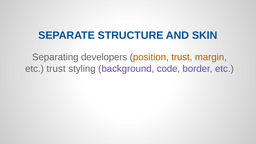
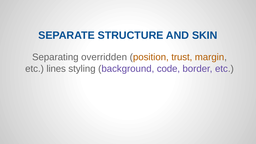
developers: developers -> overridden
etc trust: trust -> lines
